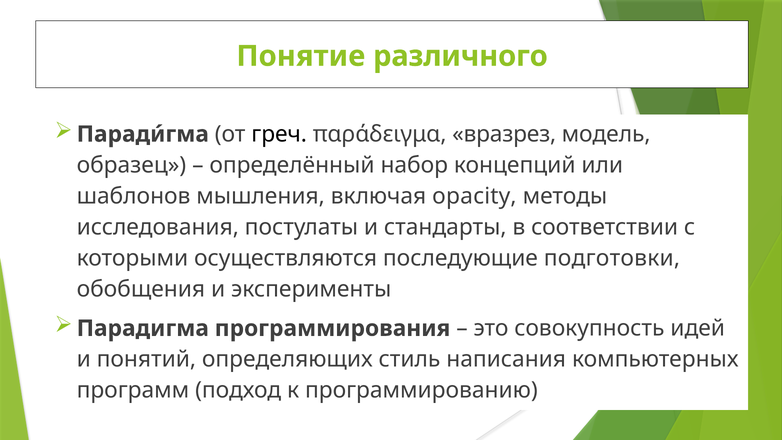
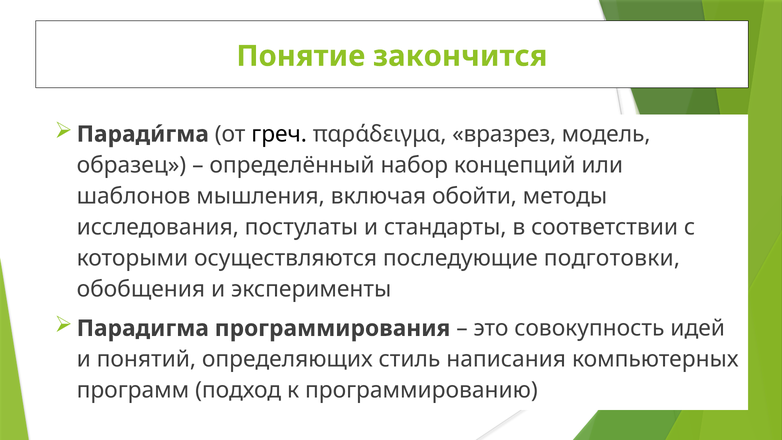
различного: различного -> закончится
opacity: opacity -> обойти
